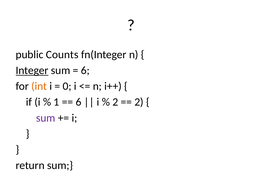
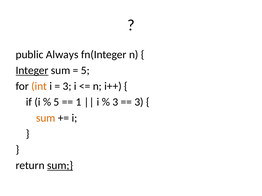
Counts: Counts -> Always
6 at (85, 71): 6 -> 5
0 at (67, 86): 0 -> 3
1 at (56, 102): 1 -> 5
6 at (78, 102): 6 -> 1
2 at (115, 102): 2 -> 3
2 at (139, 102): 2 -> 3
sum at (46, 118) colour: purple -> orange
sum at (60, 166) underline: none -> present
